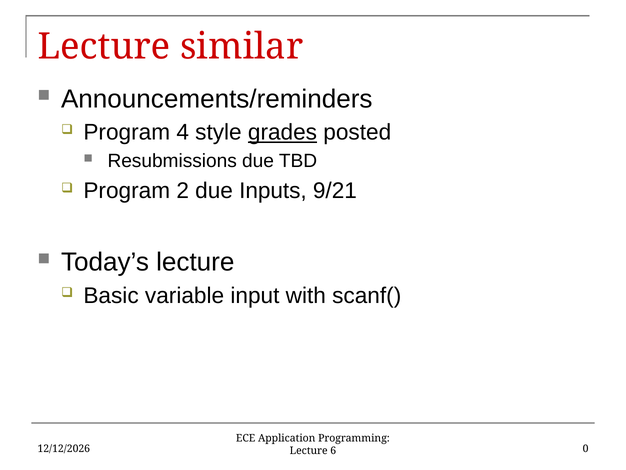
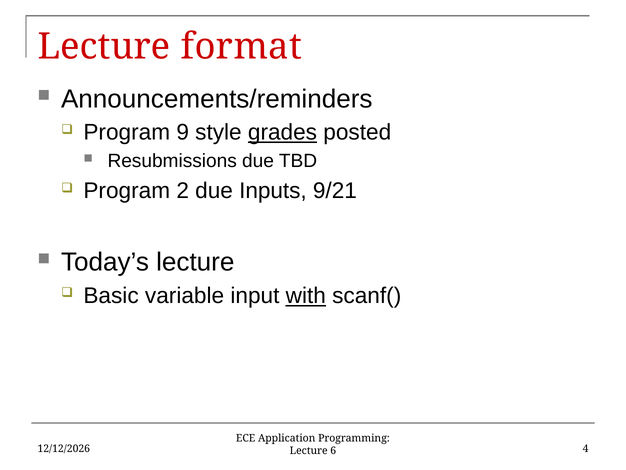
similar: similar -> format
4: 4 -> 9
with underline: none -> present
0: 0 -> 4
